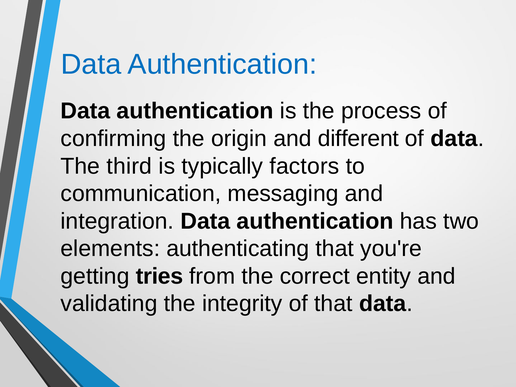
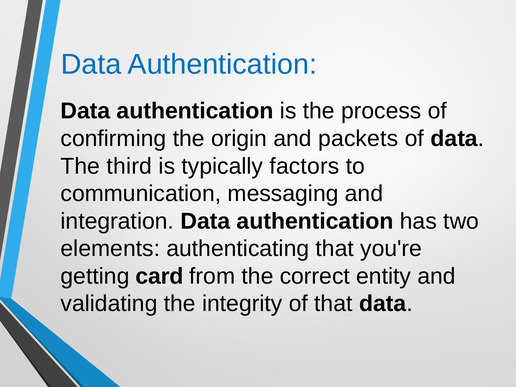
different: different -> packets
tries: tries -> card
